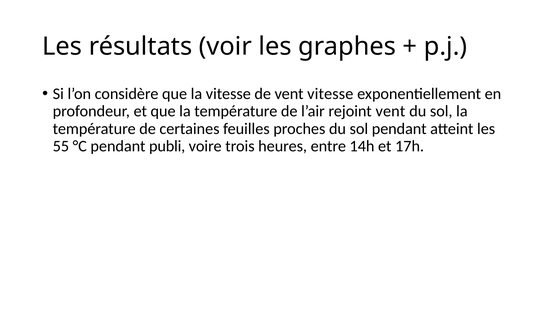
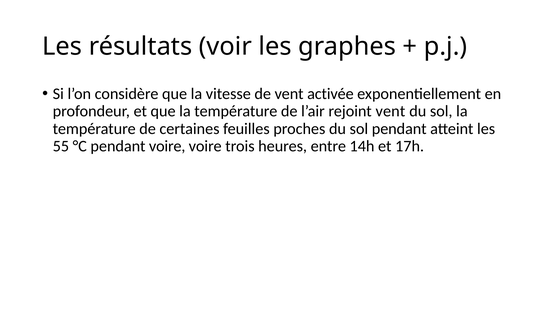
vent vitesse: vitesse -> activée
pendant publi: publi -> voire
